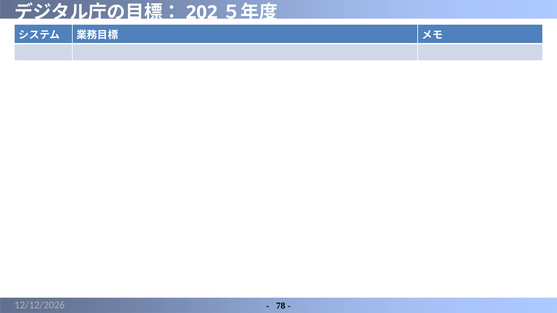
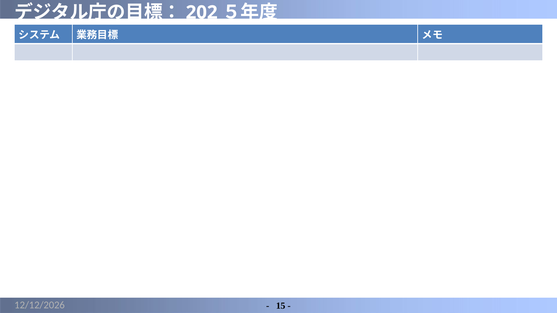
78: 78 -> 15
